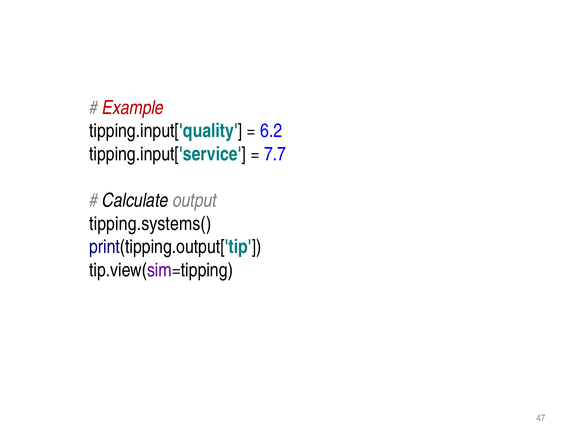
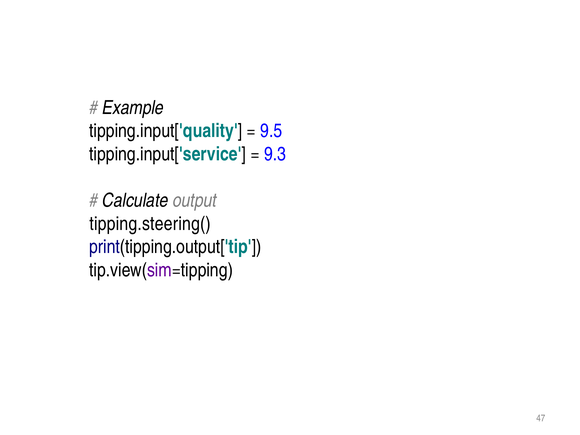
Example colour: red -> black
6.2: 6.2 -> 9.5
7.7: 7.7 -> 9.3
tipping.systems(: tipping.systems( -> tipping.steering(
